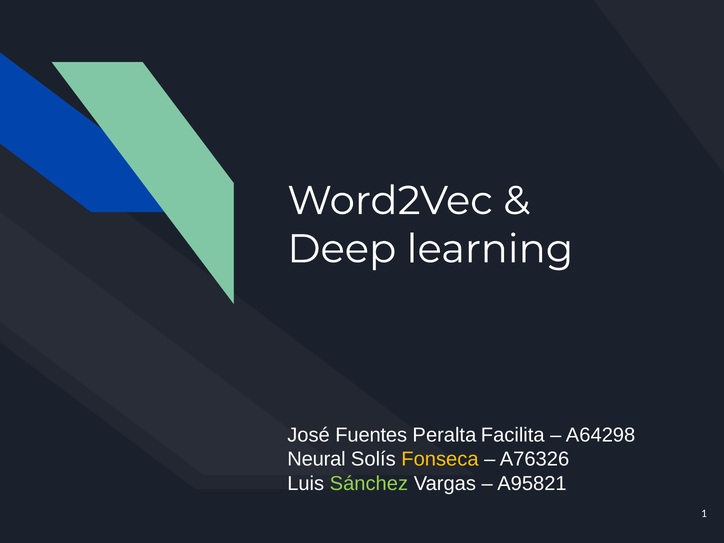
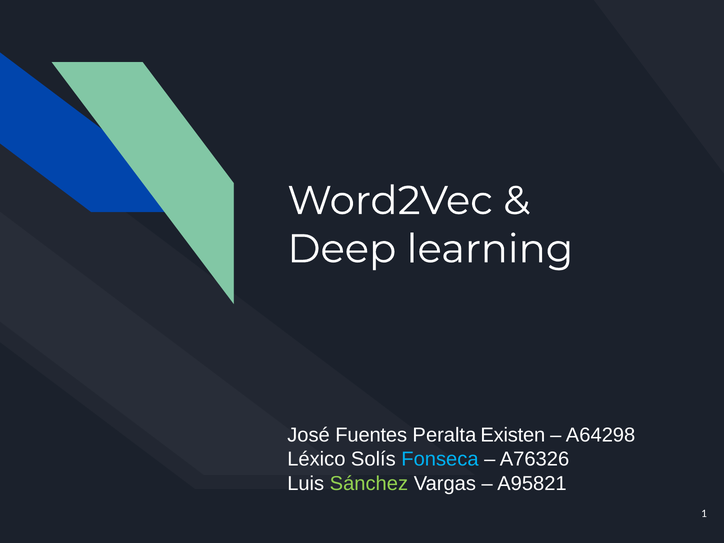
Facilita: Facilita -> Existen
Neural: Neural -> Léxico
Fonseca colour: yellow -> light blue
